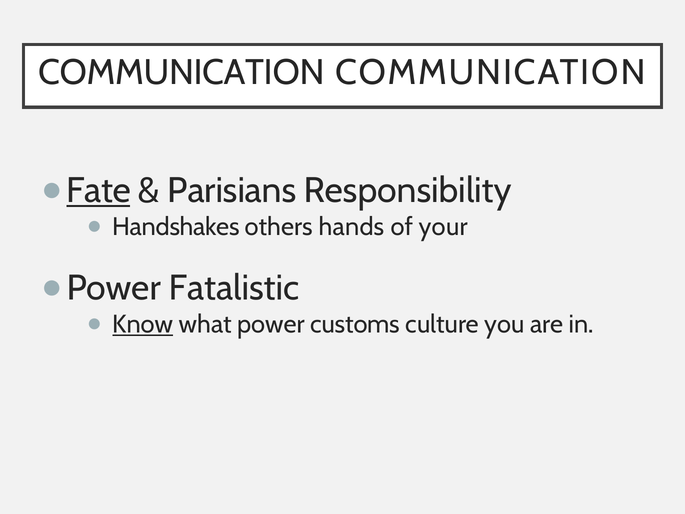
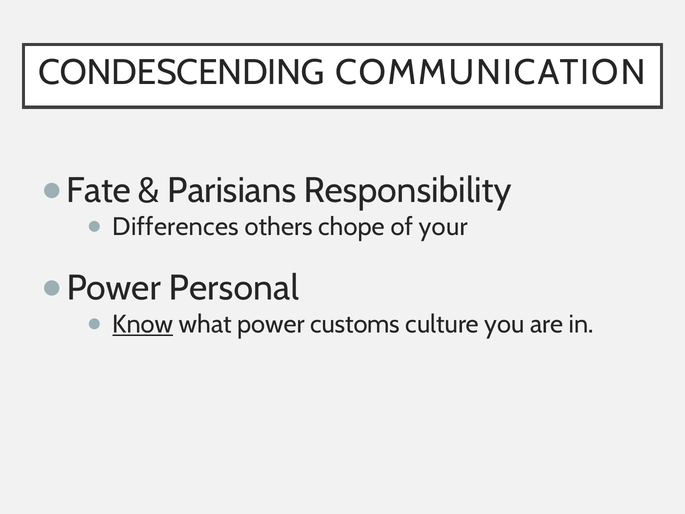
COMMUNICATION at (181, 73): COMMUNICATION -> CONDESCENDING
Fate underline: present -> none
Handshakes: Handshakes -> Differences
hands: hands -> chope
Fatalistic: Fatalistic -> Personal
